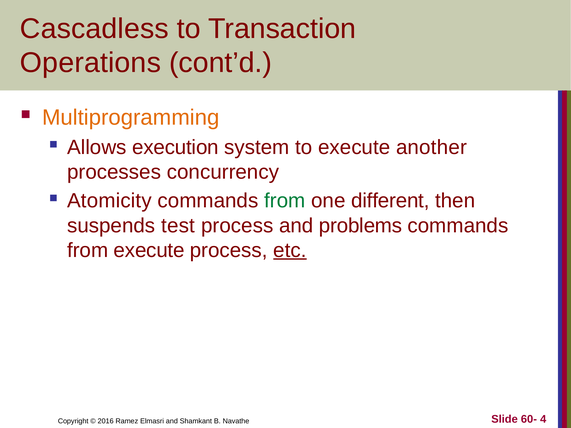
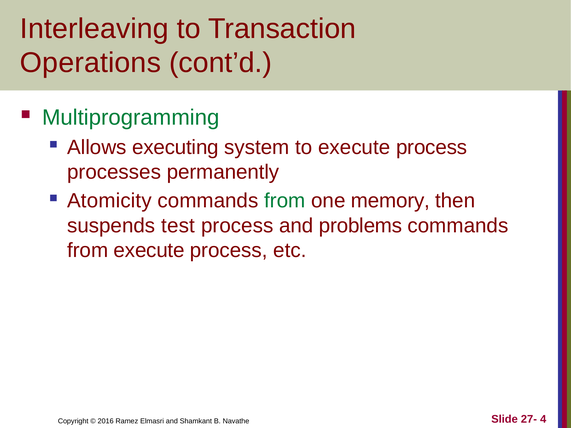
Cascadless: Cascadless -> Interleaving
Multiprogramming colour: orange -> green
execution: execution -> executing
to execute another: another -> process
concurrency: concurrency -> permanently
different: different -> memory
etc underline: present -> none
60-: 60- -> 27-
